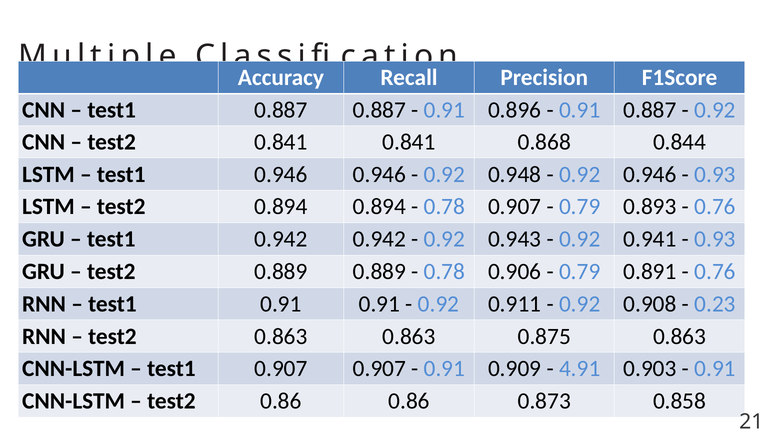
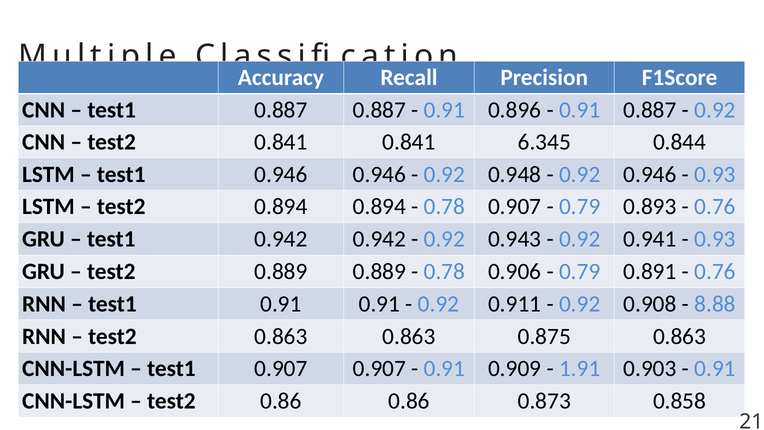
0.868: 0.868 -> 6.345
0.23: 0.23 -> 8.88
4.91: 4.91 -> 1.91
